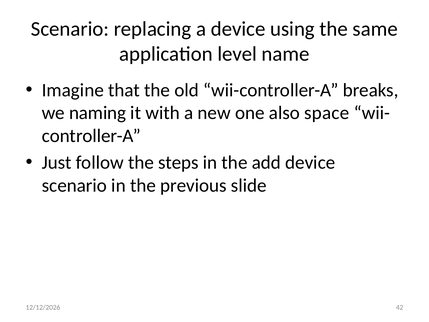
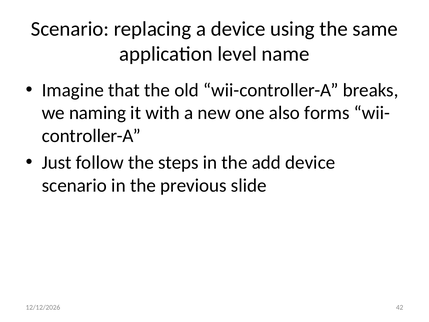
space: space -> forms
